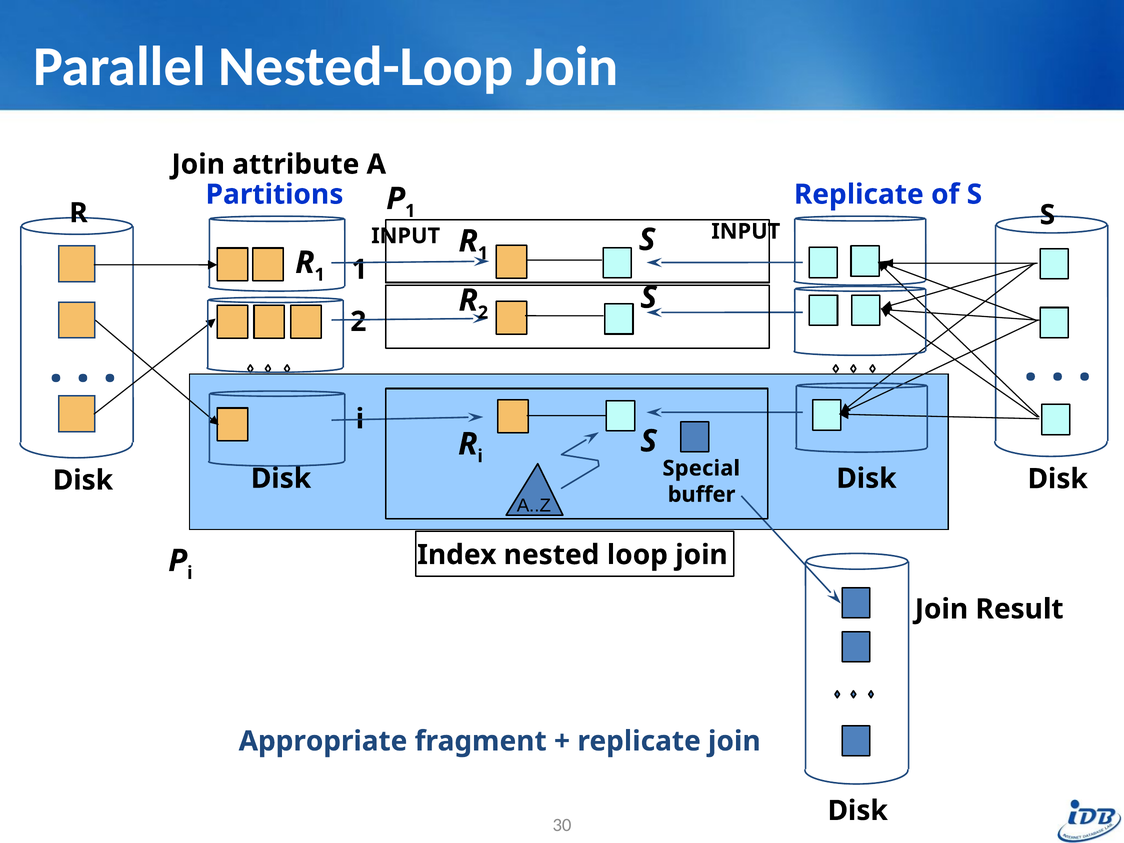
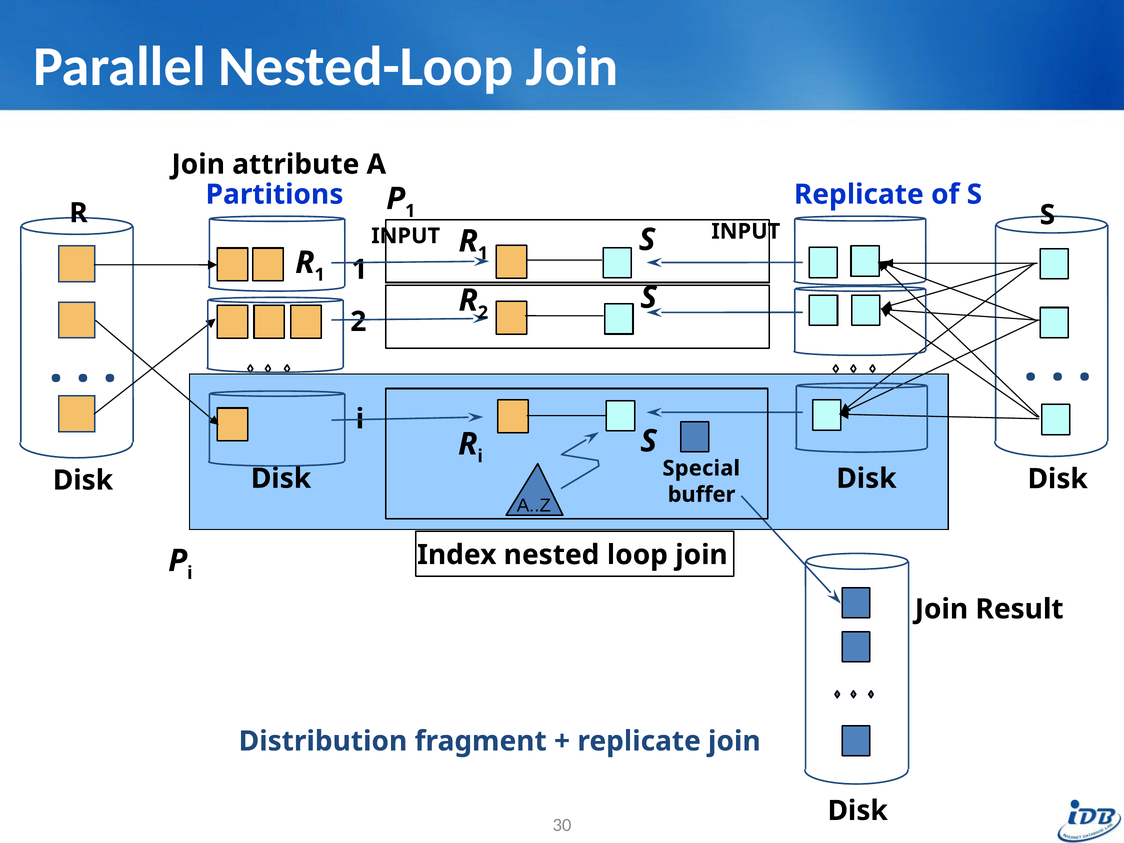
Appropriate: Appropriate -> Distribution
